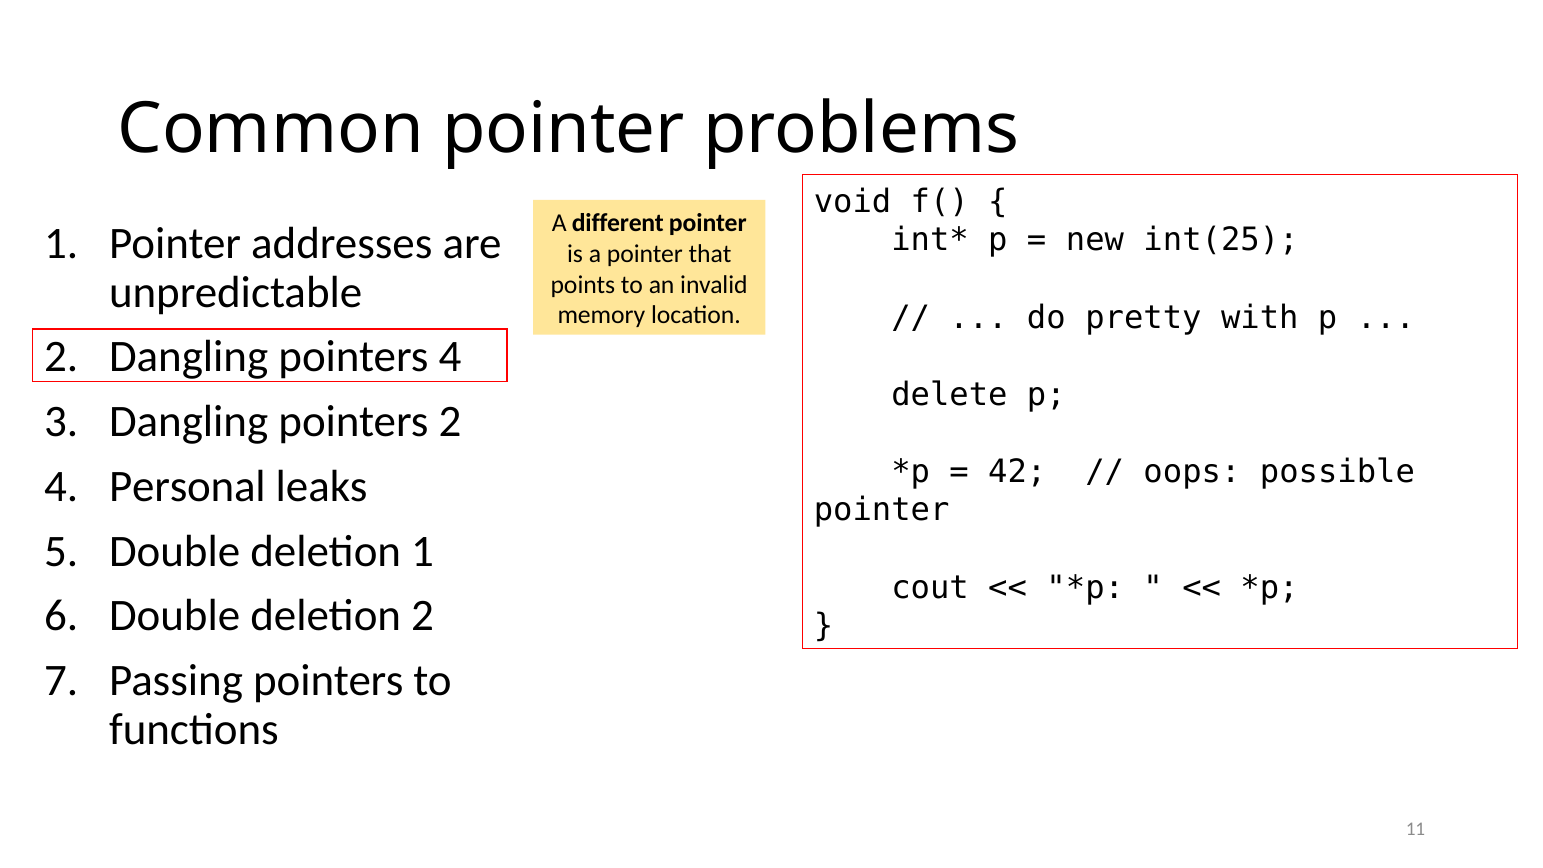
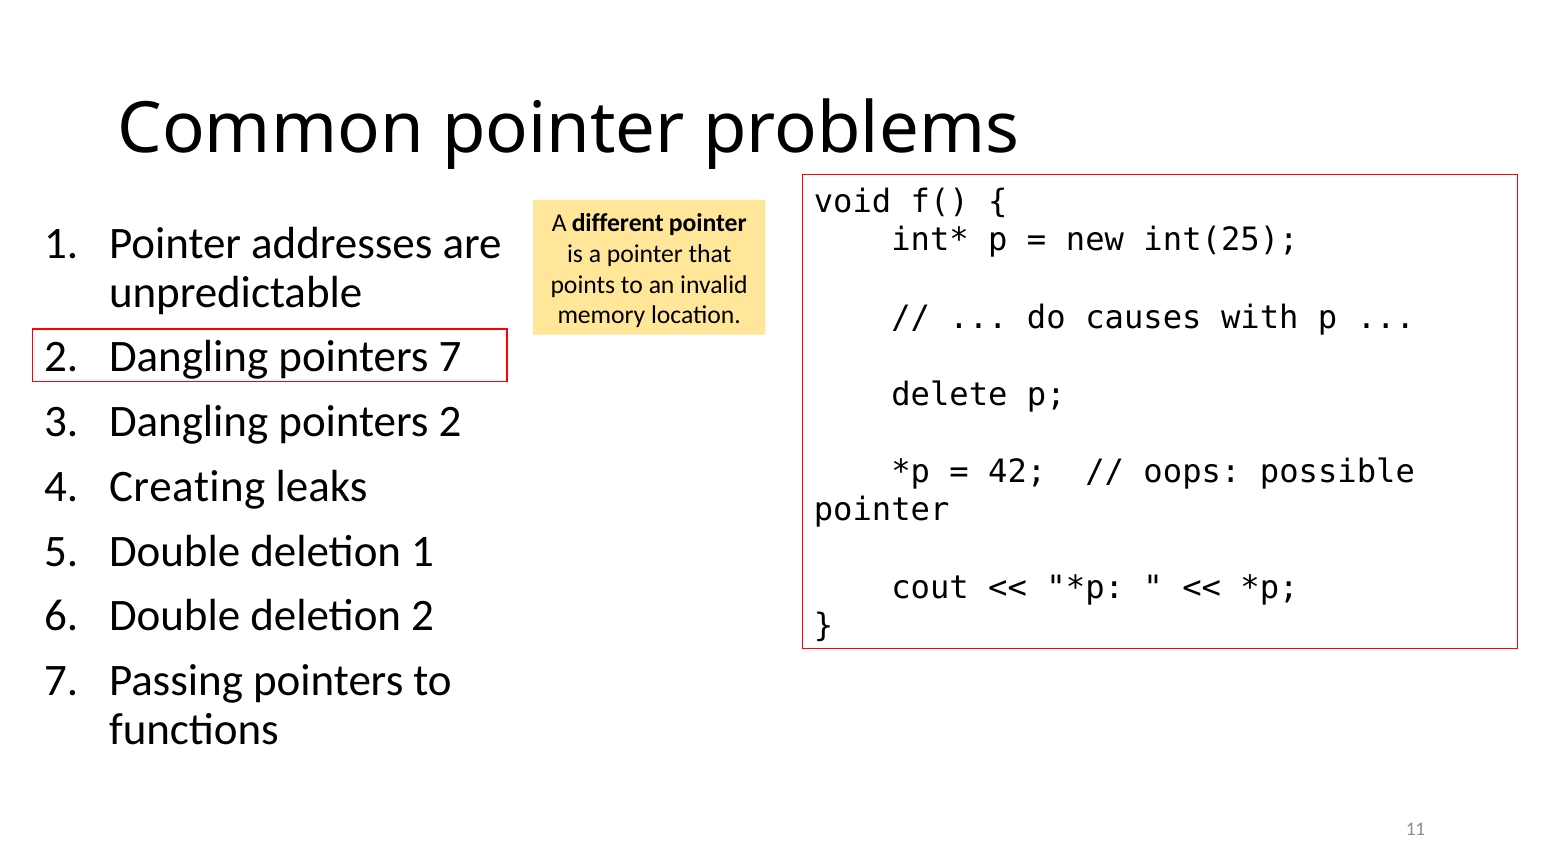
pretty: pretty -> causes
pointers 4: 4 -> 7
Personal: Personal -> Creating
